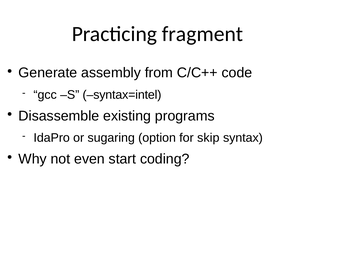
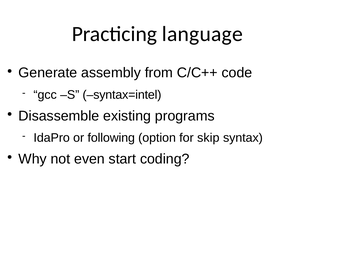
fragment: fragment -> language
sugaring: sugaring -> following
